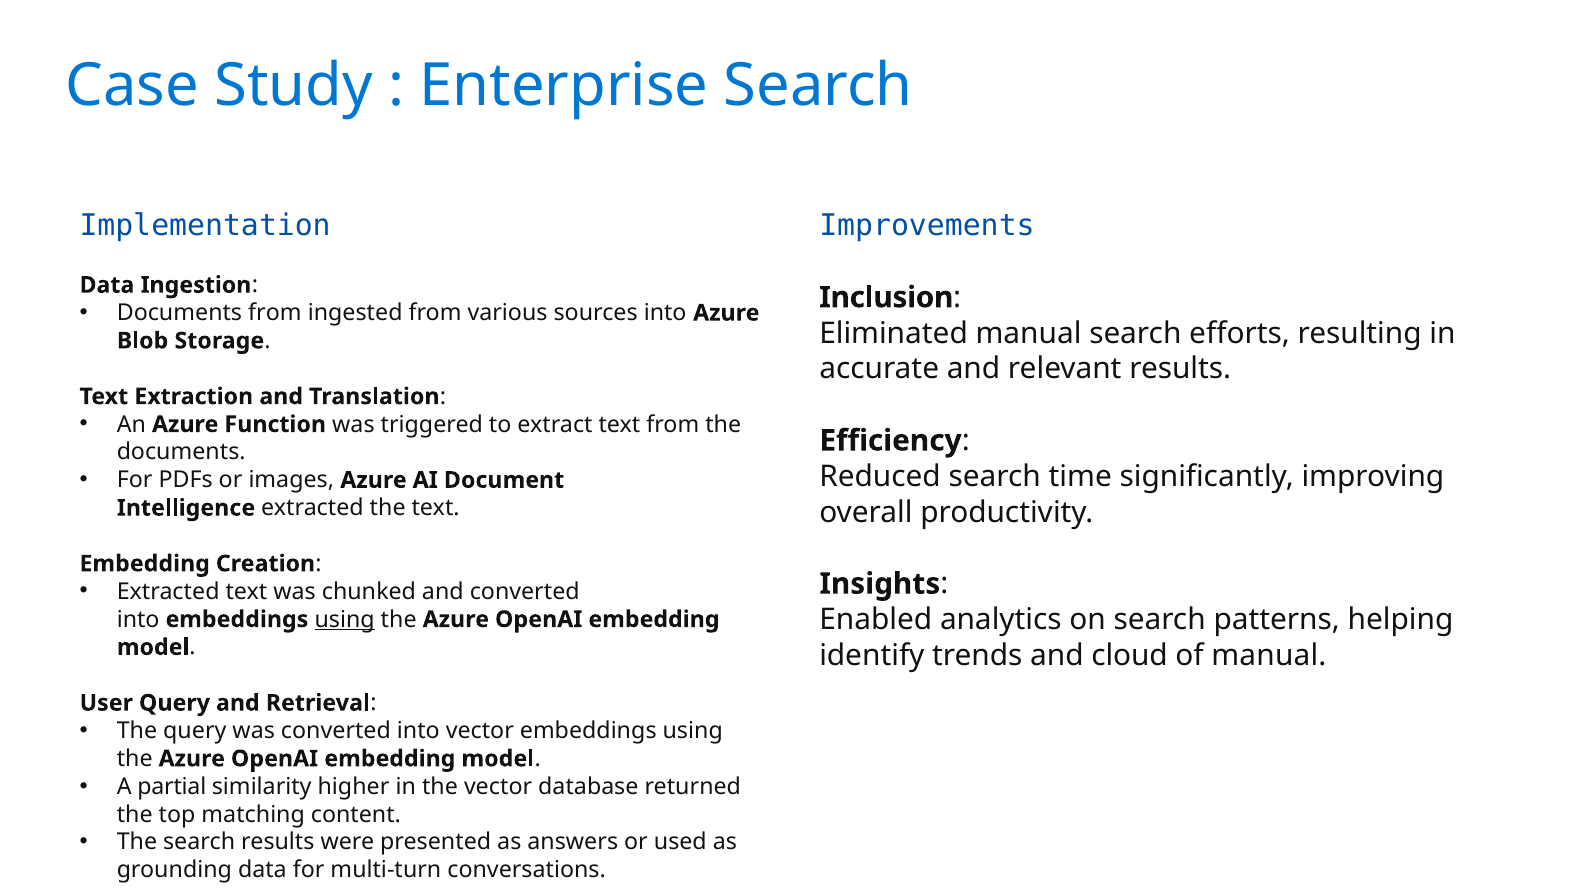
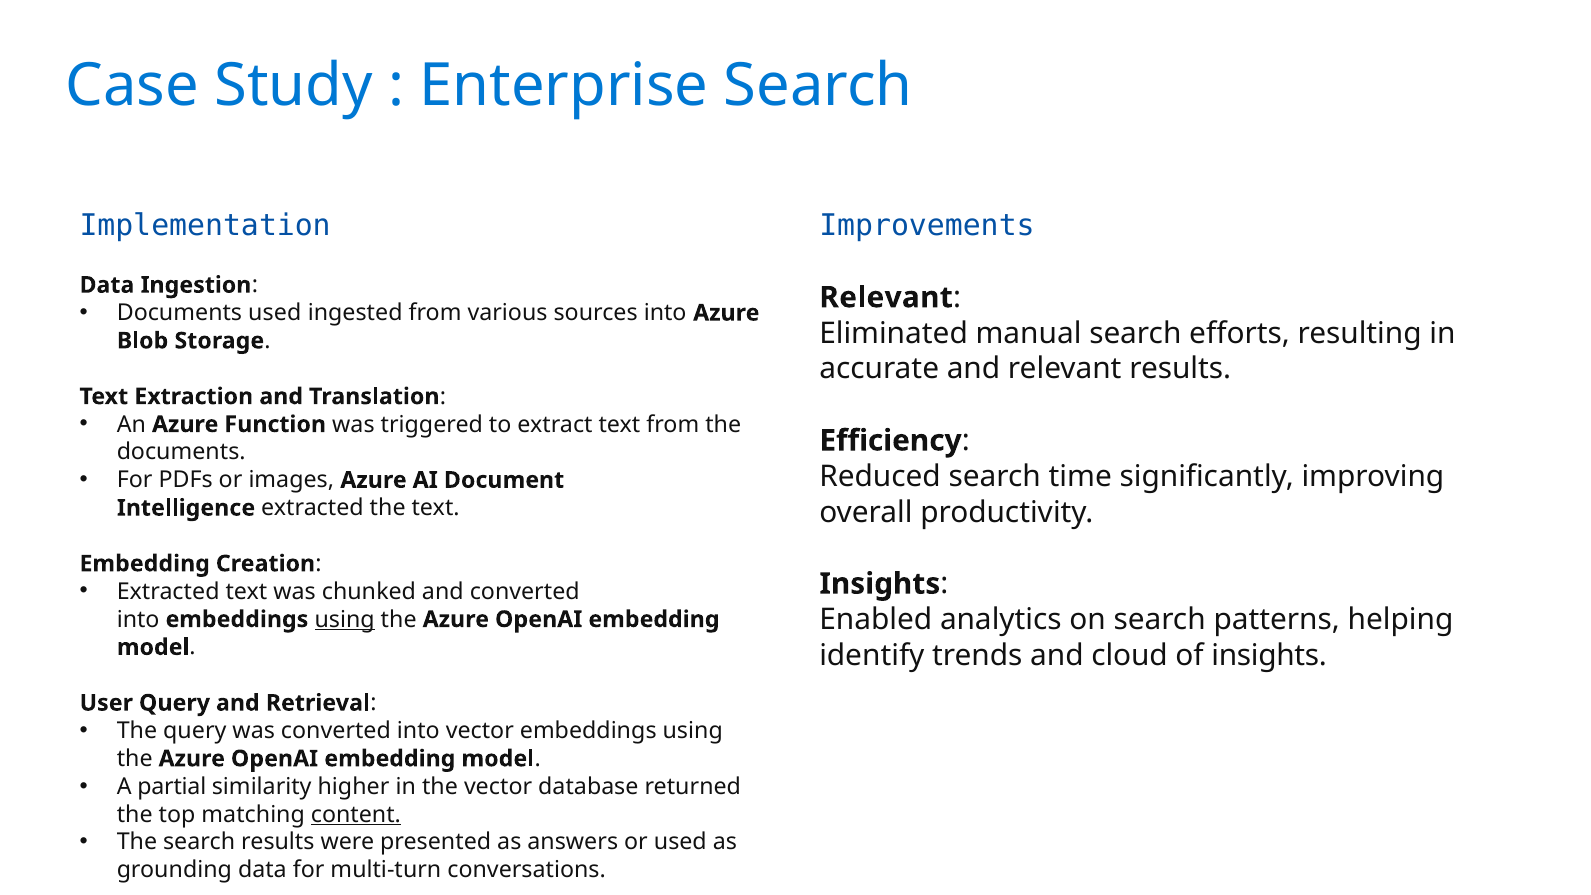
Inclusion at (886, 297): Inclusion -> Relevant
Documents from: from -> used
of manual: manual -> insights
content underline: none -> present
